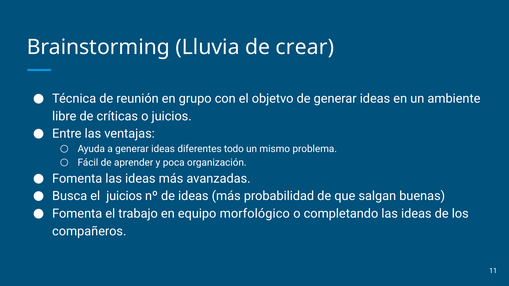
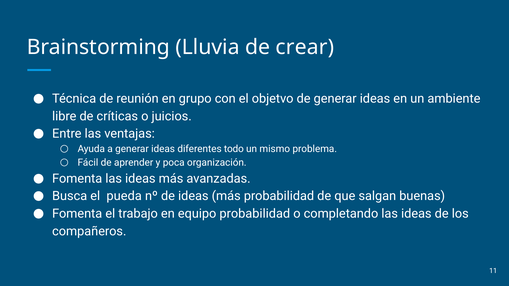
el juicios: juicios -> pueda
equipo morfológico: morfológico -> probabilidad
